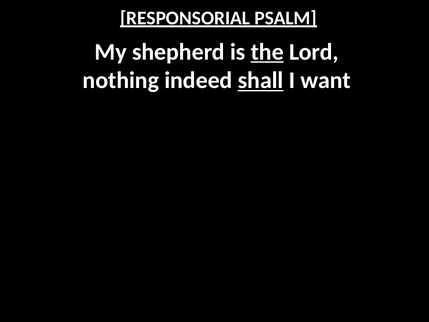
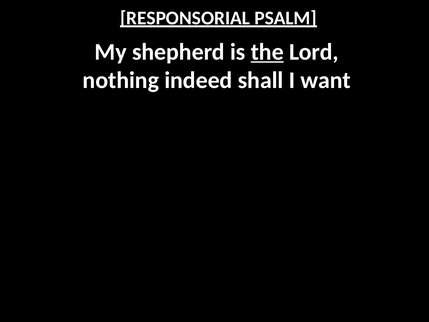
shall underline: present -> none
